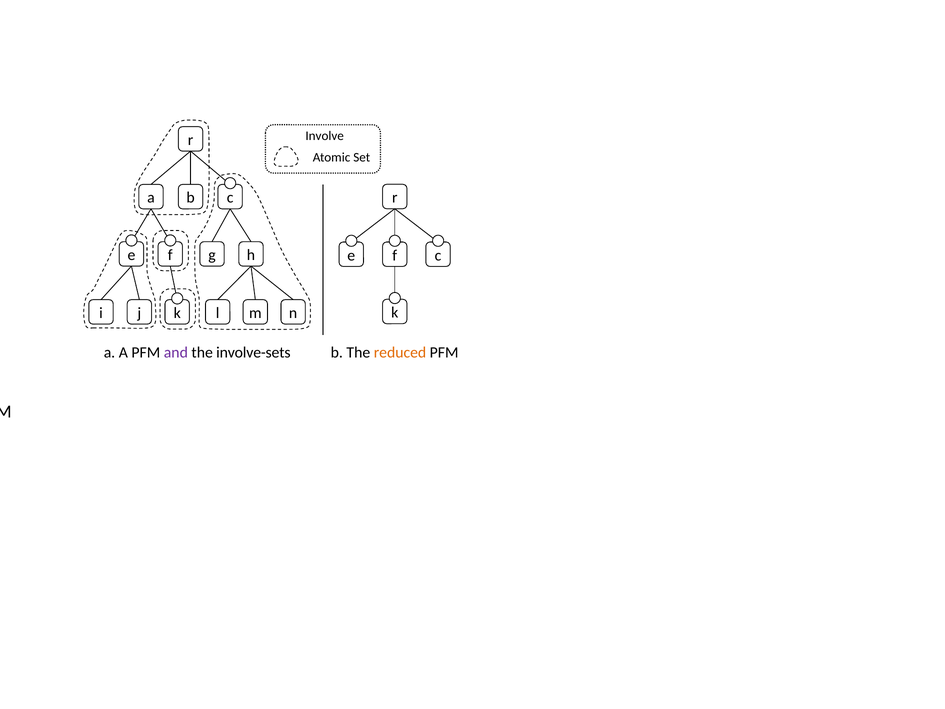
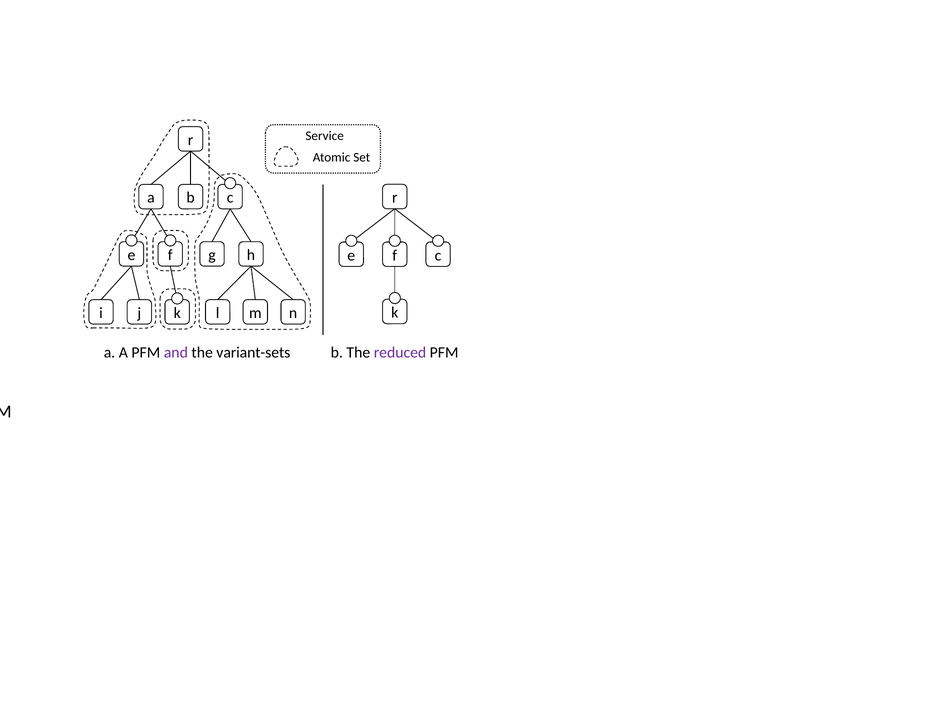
Involve: Involve -> Service
involve-sets: involve-sets -> variant-sets
reduced colour: orange -> purple
